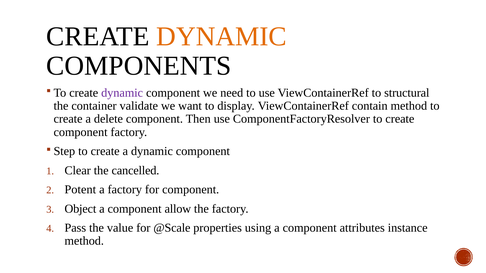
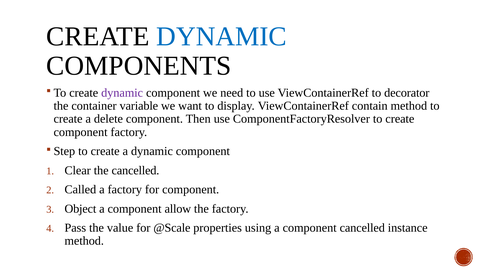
DYNAMIC at (222, 36) colour: orange -> blue
structural: structural -> decorator
validate: validate -> variable
Potent: Potent -> Called
component attributes: attributes -> cancelled
